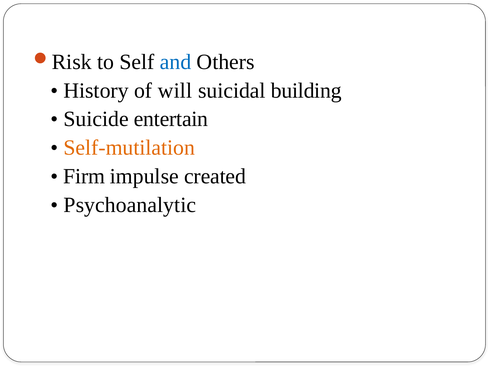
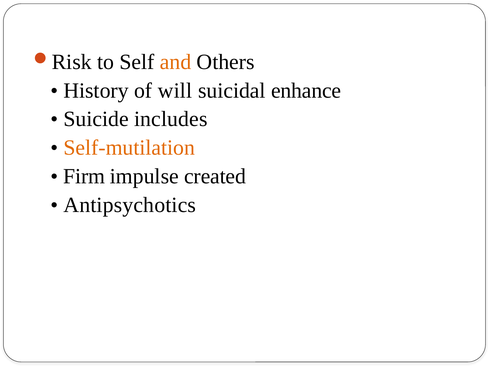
and colour: blue -> orange
building: building -> enhance
entertain: entertain -> includes
Psychoanalytic: Psychoanalytic -> Antipsychotics
